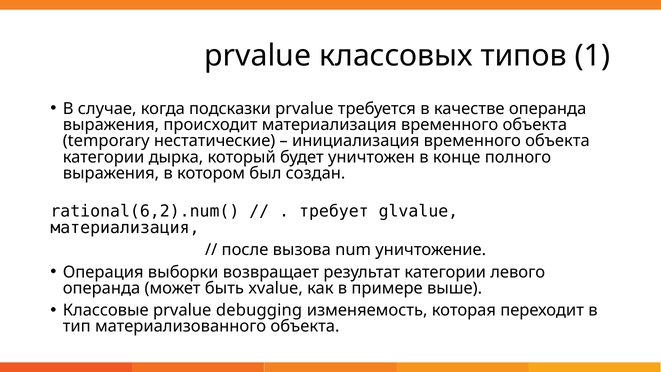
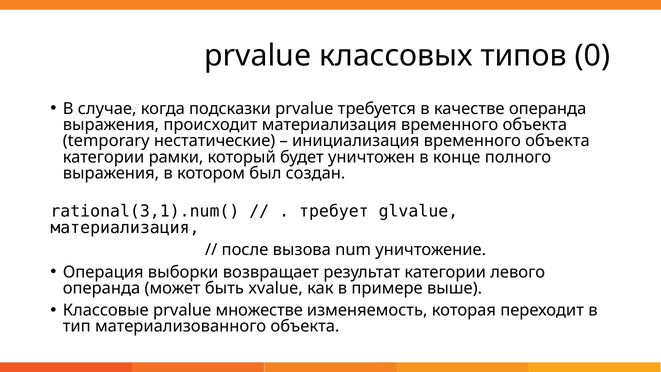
1: 1 -> 0
дырка: дырка -> рамки
rational(6,2).num(: rational(6,2).num( -> rational(3,1).num(
debugging: debugging -> множестве
